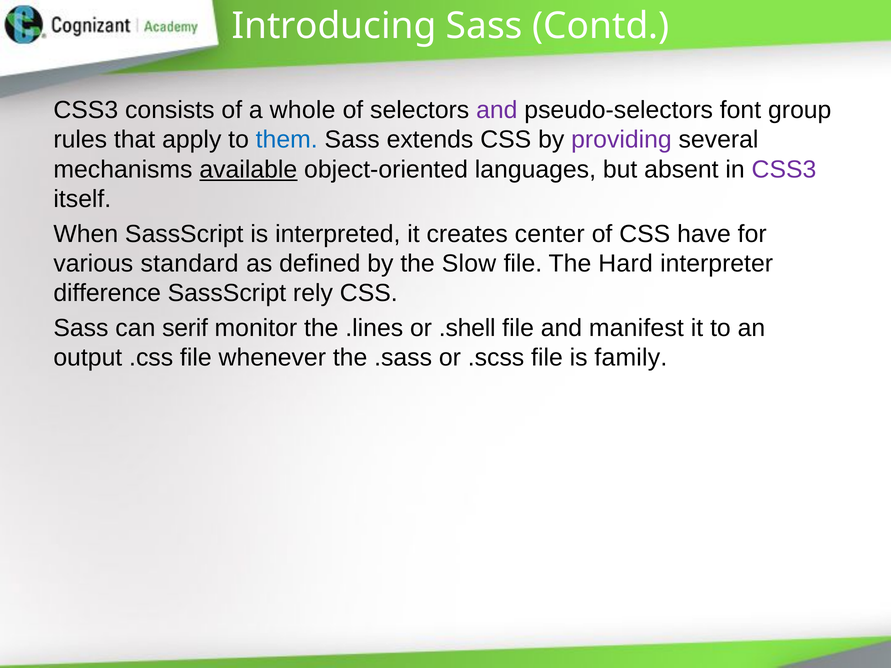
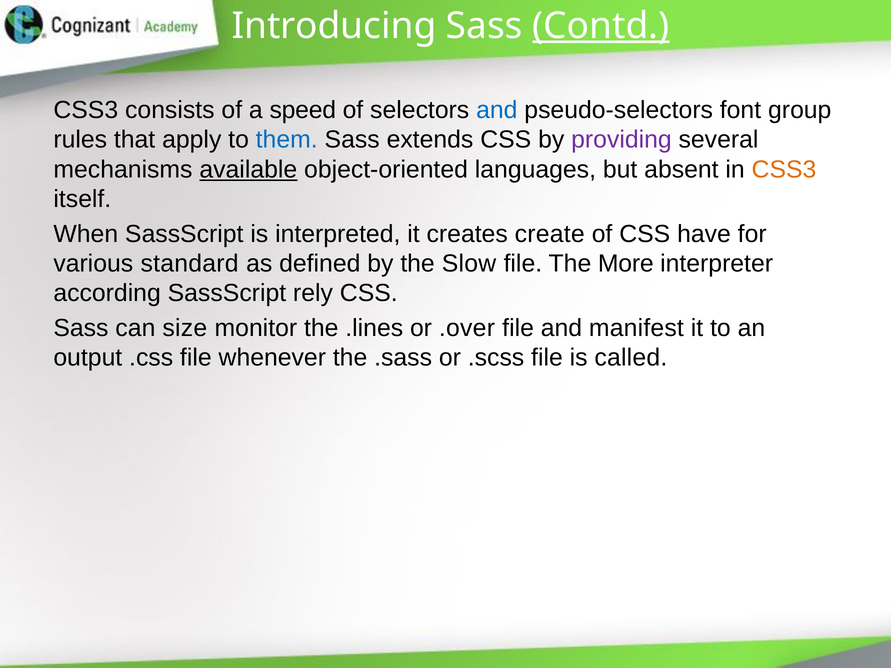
Contd underline: none -> present
whole: whole -> speed
and at (497, 110) colour: purple -> blue
CSS3 at (784, 170) colour: purple -> orange
center: center -> create
Hard: Hard -> More
difference: difference -> according
serif: serif -> size
.shell: .shell -> .over
family: family -> called
